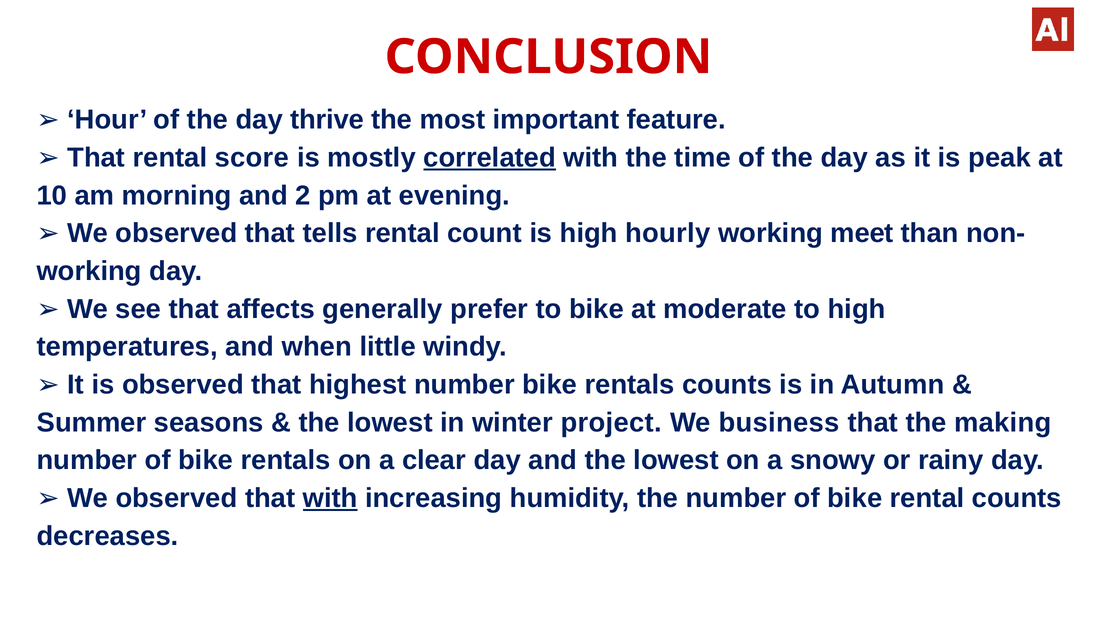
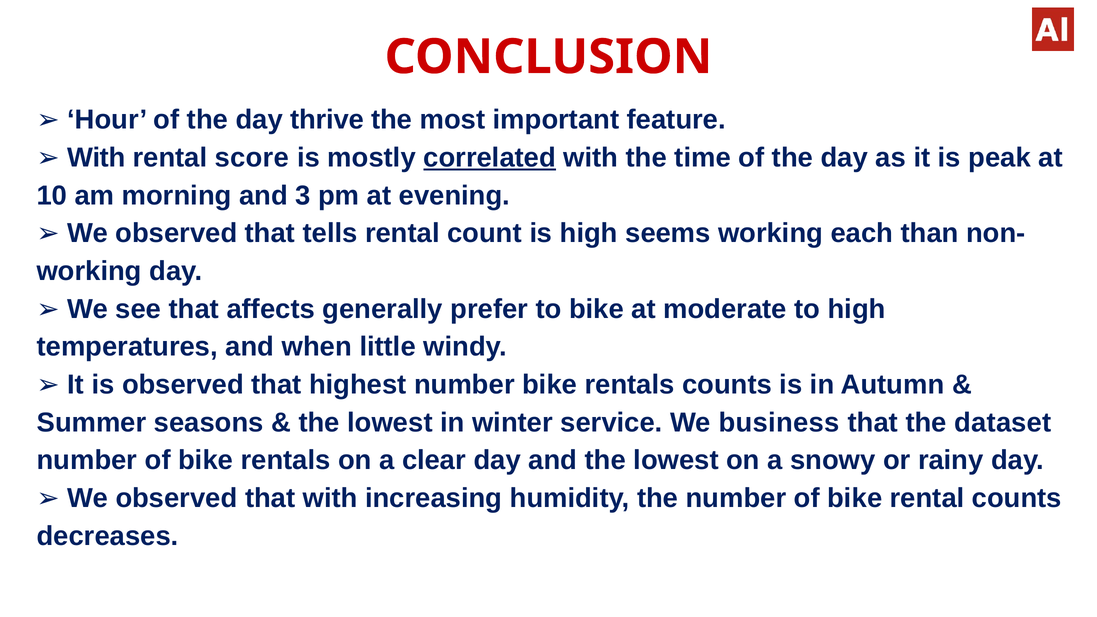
That at (96, 158): That -> With
2: 2 -> 3
hourly: hourly -> seems
meet: meet -> each
project: project -> service
making: making -> dataset
with at (330, 498) underline: present -> none
